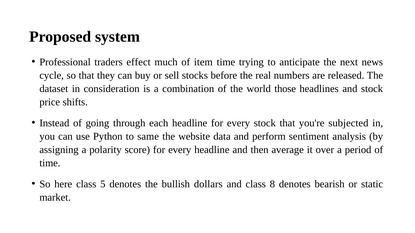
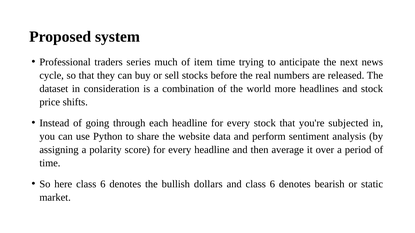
effect: effect -> series
those: those -> more
same: same -> share
here class 5: 5 -> 6
and class 8: 8 -> 6
